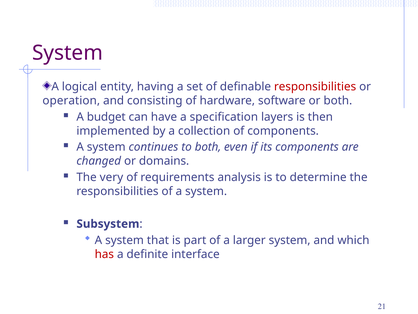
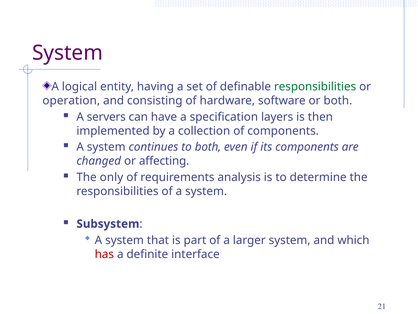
responsibilities at (315, 87) colour: red -> green
budget: budget -> servers
domains: domains -> affecting
very: very -> only
